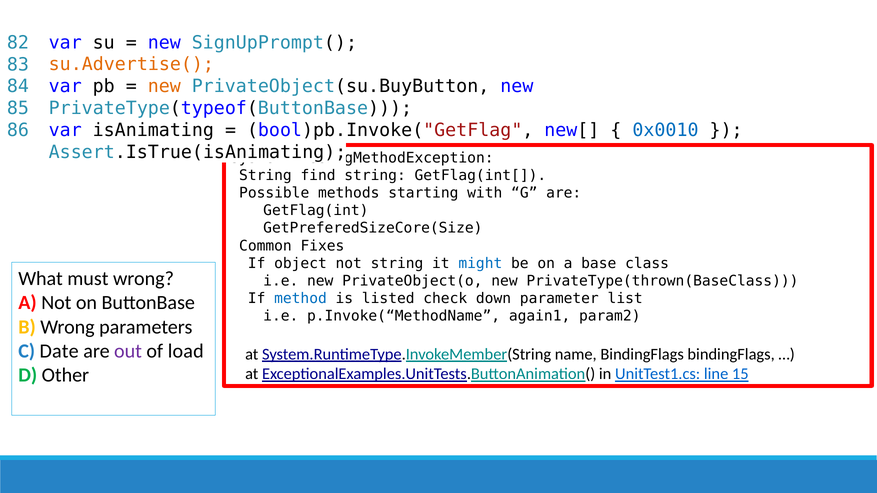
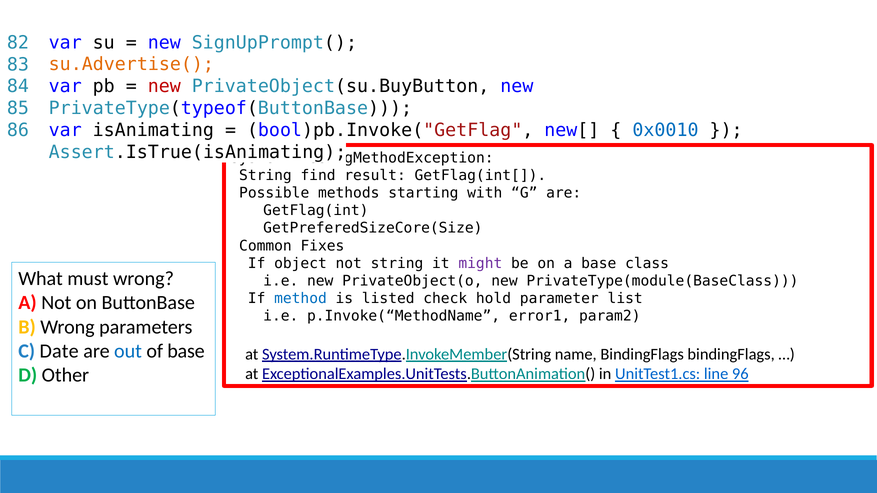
new at (164, 86) colour: orange -> red
find string: string -> result
might colour: blue -> purple
PrivateType(thrown(BaseClass: PrivateType(thrown(BaseClass -> PrivateType(module(BaseClass
down: down -> hold
again1: again1 -> error1
out colour: purple -> blue
of load: load -> base
15: 15 -> 96
